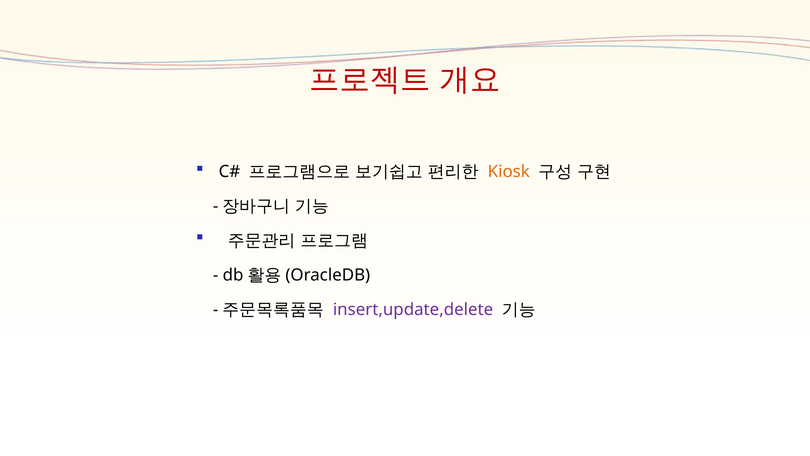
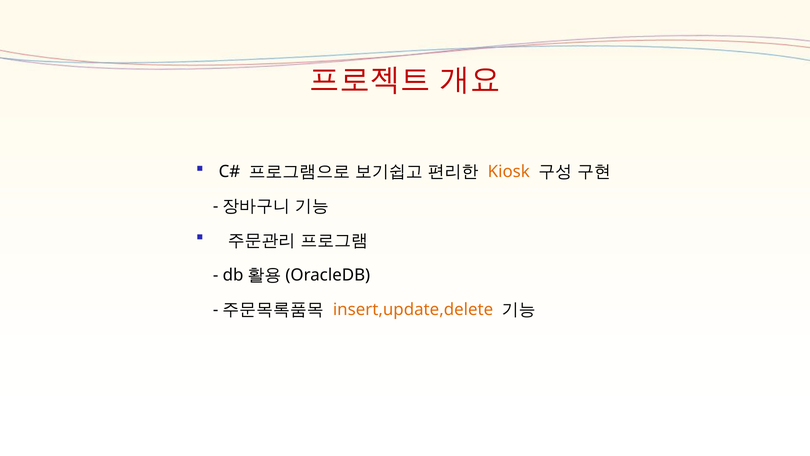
insert,update,delete colour: purple -> orange
